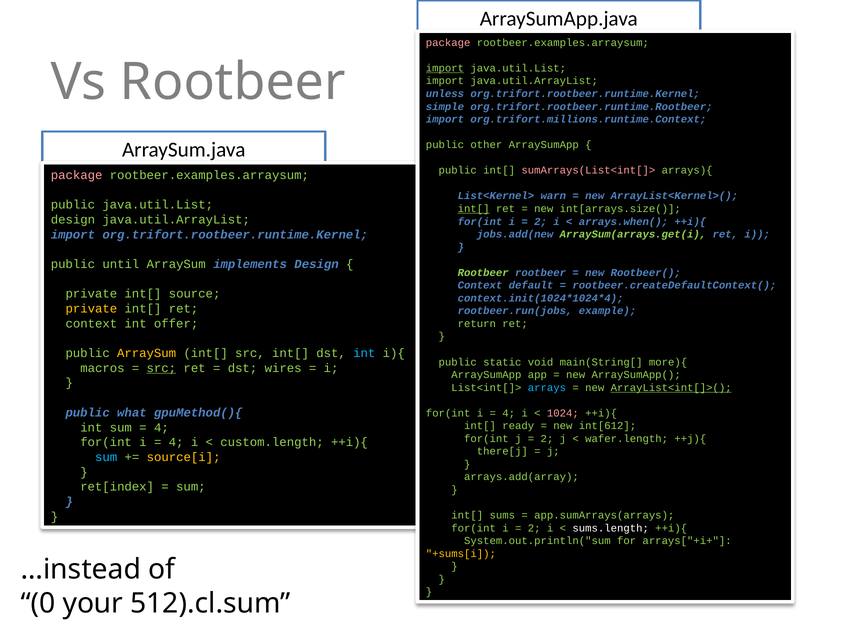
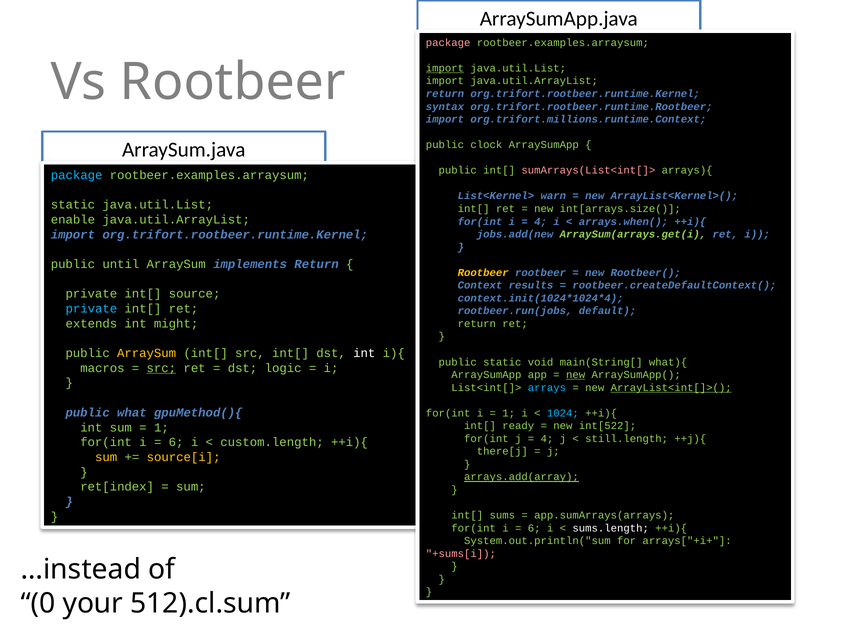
unless at (445, 94): unless -> return
simple: simple -> syntax
other: other -> clock
package at (77, 175) colour: pink -> light blue
public at (73, 205): public -> static
int[ at (474, 209) underline: present -> none
design at (73, 219): design -> enable
2 at (541, 221): 2 -> 4
implements Design: Design -> Return
Rootbeer at (483, 272) colour: light green -> yellow
default: default -> results
private at (91, 309) colour: yellow -> light blue
example: example -> default
context at (91, 323): context -> extends
offer: offer -> might
int at (364, 353) colour: light blue -> white
more){: more){ -> what){
wires: wires -> logic
new at (576, 375) underline: none -> present
4 at (509, 413): 4 -> 1
1024 colour: pink -> light blue
int[612: int[612 -> int[522
4 at (161, 427): 4 -> 1
2 at (547, 438): 2 -> 4
wafer.length: wafer.length -> still.length
4 at (176, 442): 4 -> 6
sum at (106, 457) colour: light blue -> yellow
arrays.add(array underline: none -> present
2 at (534, 528): 2 -> 6
+sums[i colour: yellow -> pink
